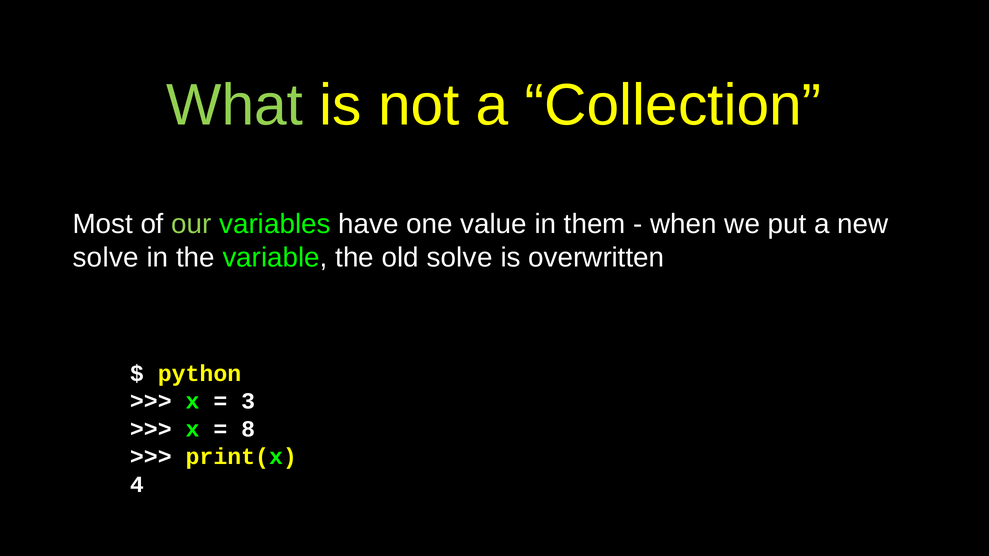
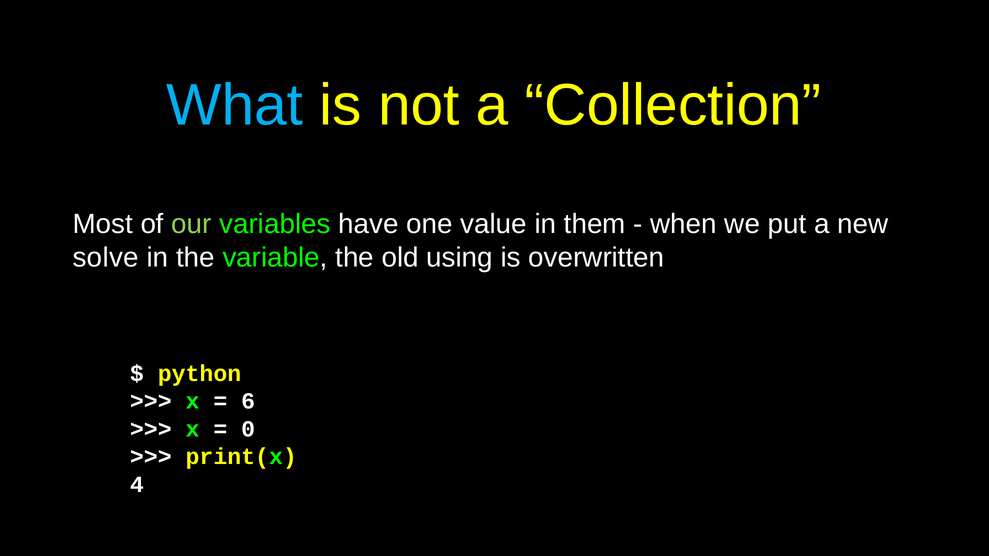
What colour: light green -> light blue
old solve: solve -> using
3: 3 -> 6
8: 8 -> 0
